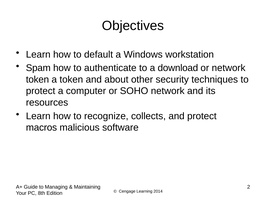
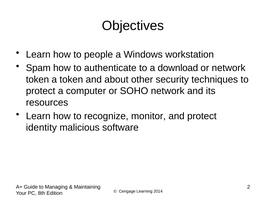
default: default -> people
collects: collects -> monitor
macros: macros -> identity
